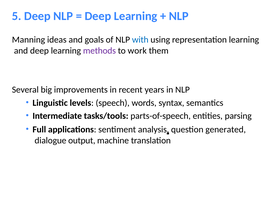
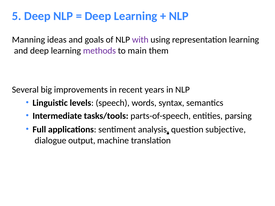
with colour: blue -> purple
work: work -> main
generated: generated -> subjective
